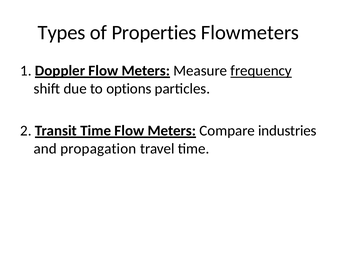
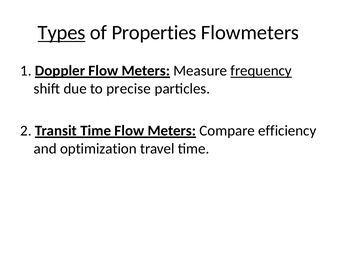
Types underline: none -> present
options: options -> precise
industries: industries -> efficiency
propagation: propagation -> optimization
